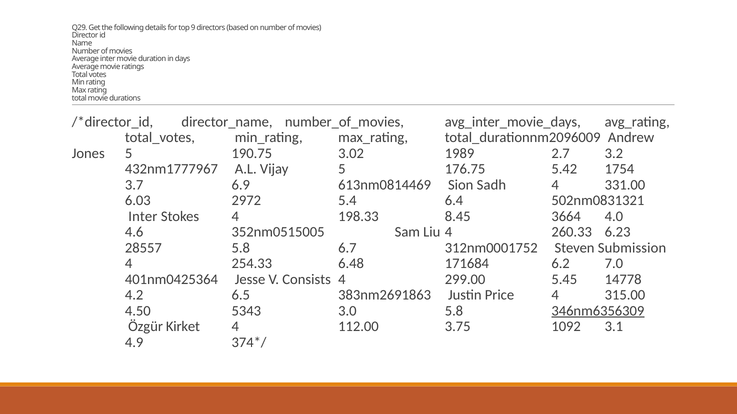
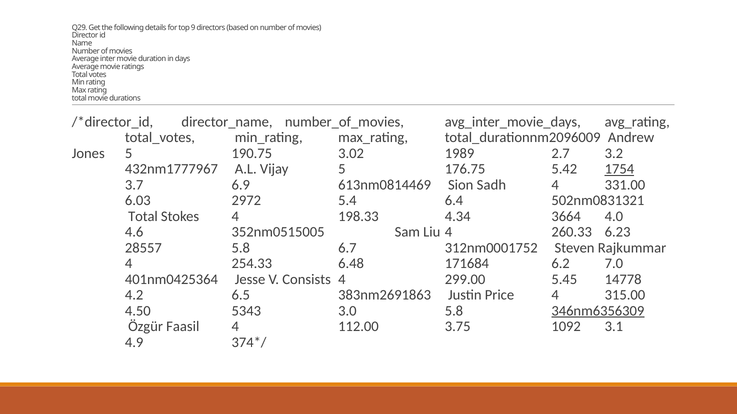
1754 underline: none -> present
Inter at (143, 217): Inter -> Total
8.45: 8.45 -> 4.34
Submission: Submission -> Rajkummar
Kirket: Kirket -> Faasil
